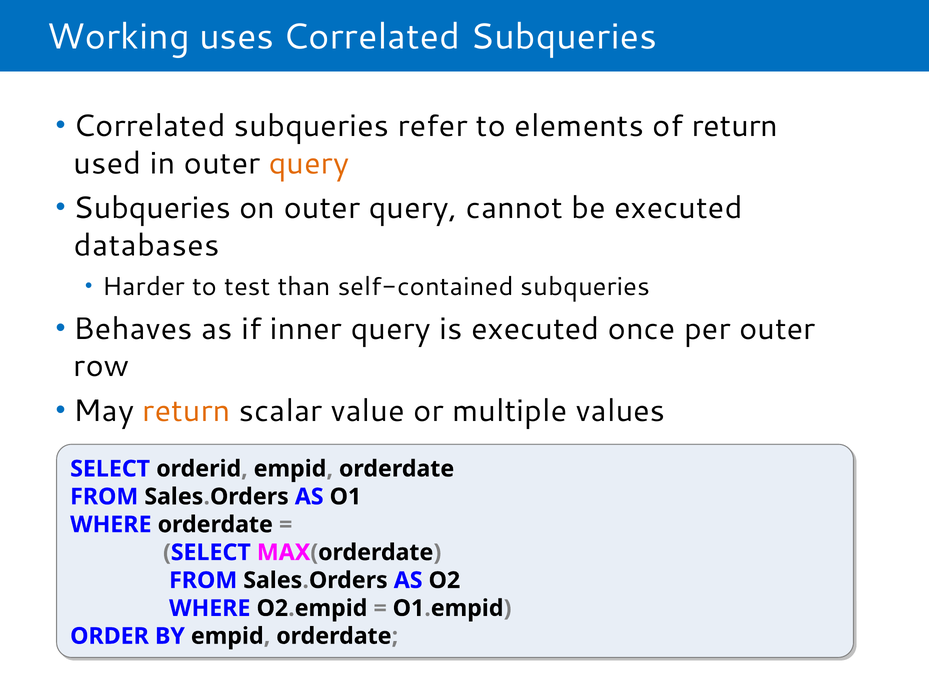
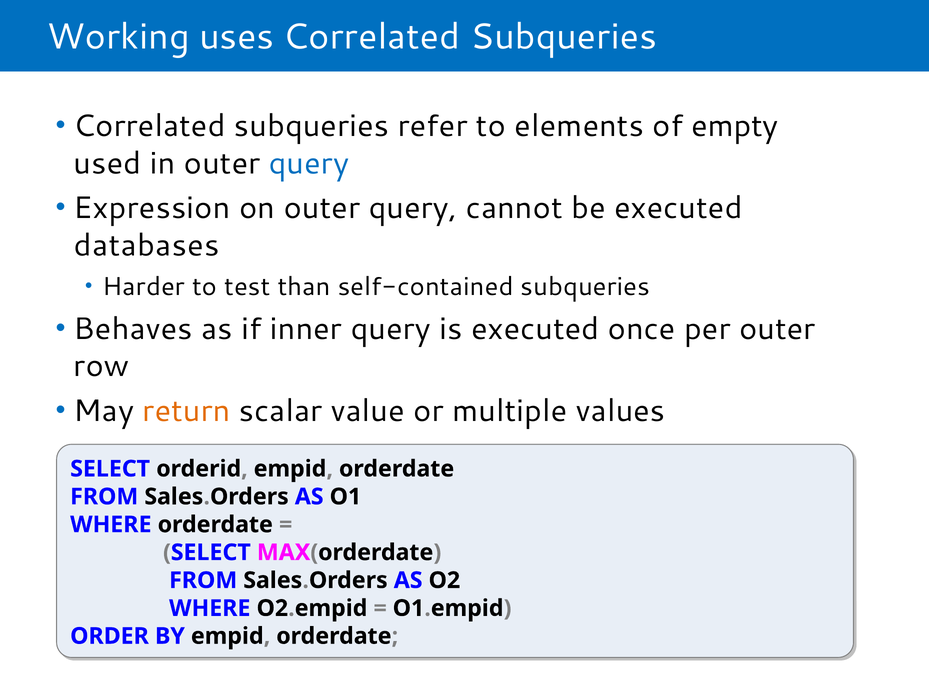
of return: return -> empty
query at (309, 163) colour: orange -> blue
Subqueries at (152, 208): Subqueries -> Expression
